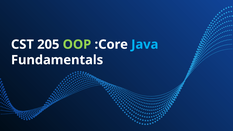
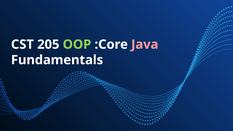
Java colour: light blue -> pink
